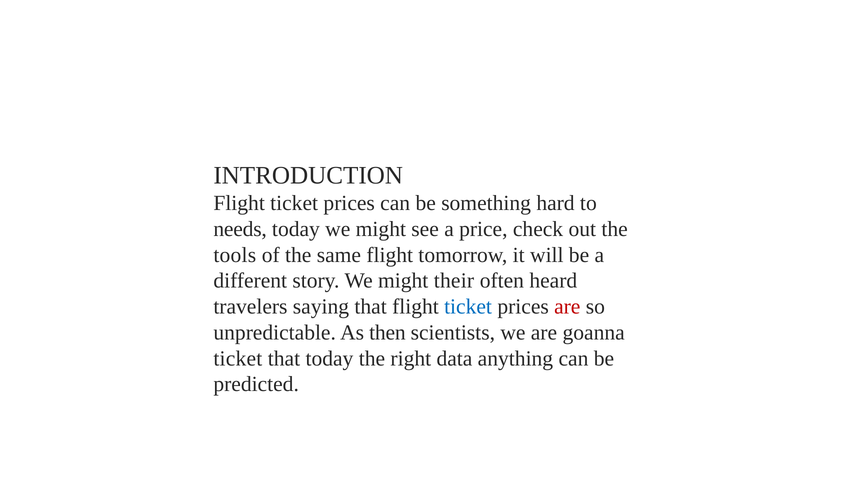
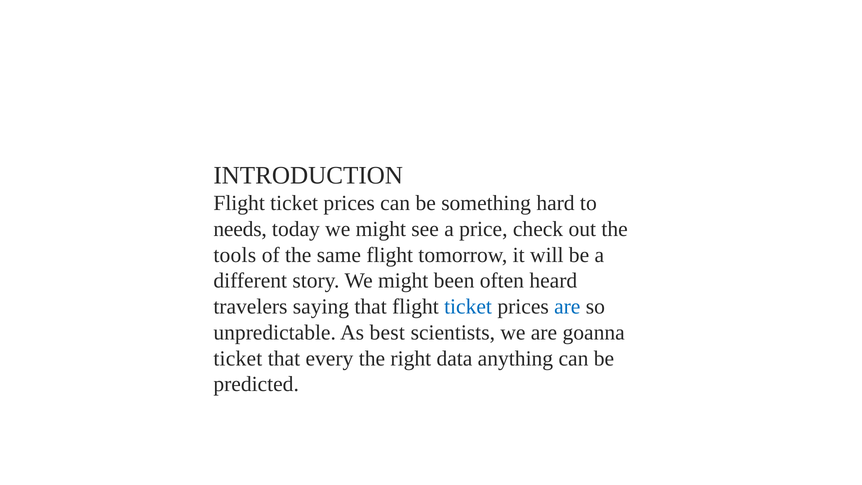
their: their -> been
are at (567, 307) colour: red -> blue
then: then -> best
that today: today -> every
